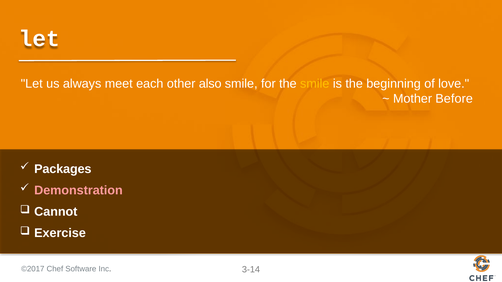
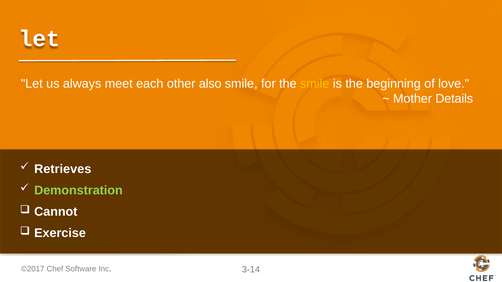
Before: Before -> Details
Packages: Packages -> Retrieves
Demonstration colour: pink -> light green
